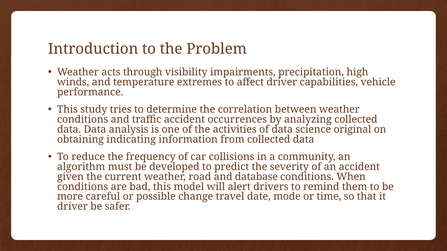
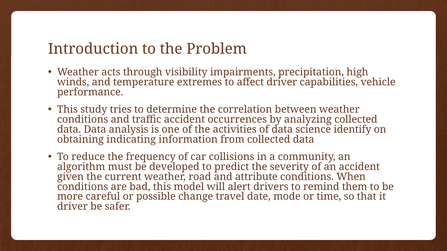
original: original -> identify
database: database -> attribute
